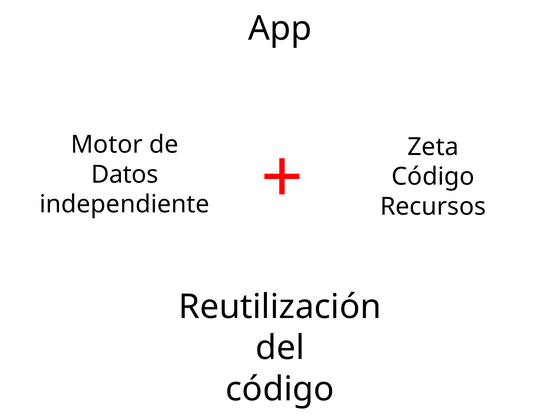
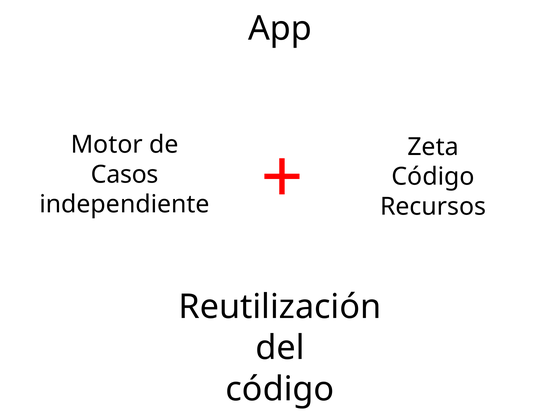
Datos: Datos -> Casos
